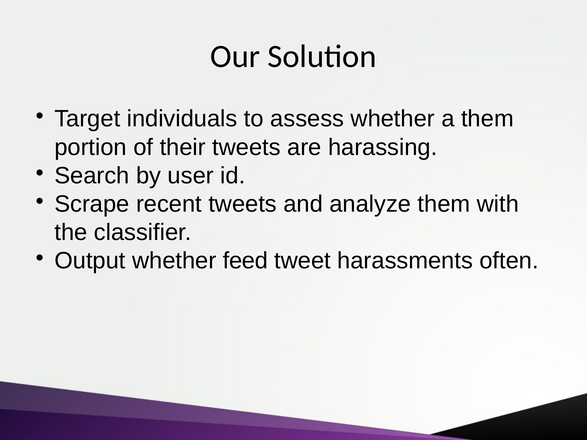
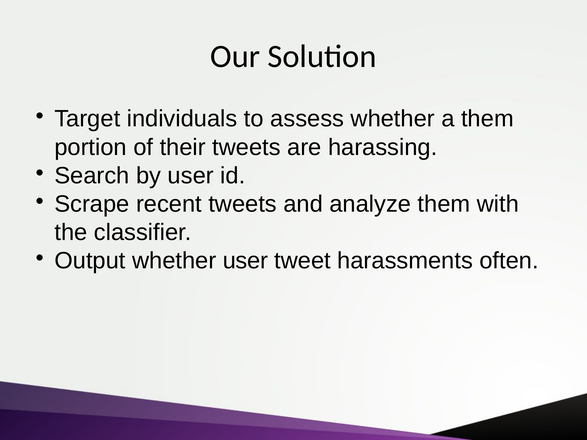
whether feed: feed -> user
